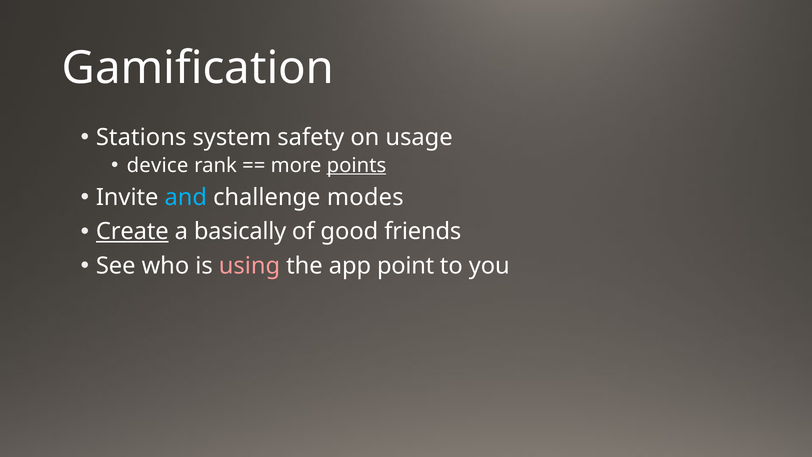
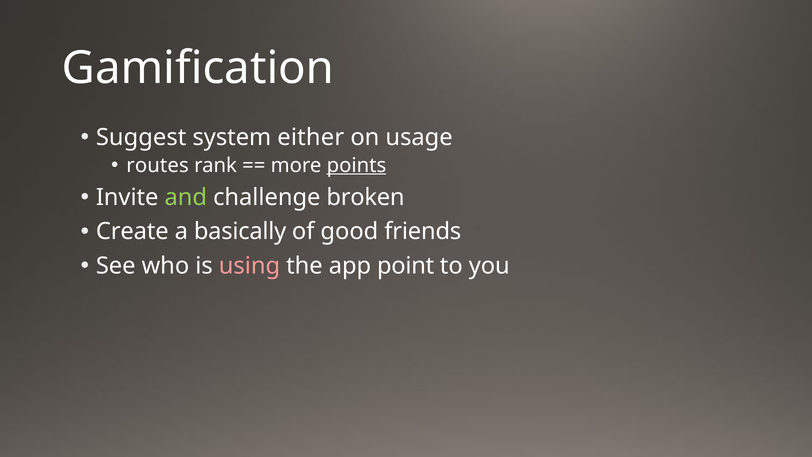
Stations: Stations -> Suggest
safety: safety -> either
device: device -> routes
and colour: light blue -> light green
modes: modes -> broken
Create underline: present -> none
